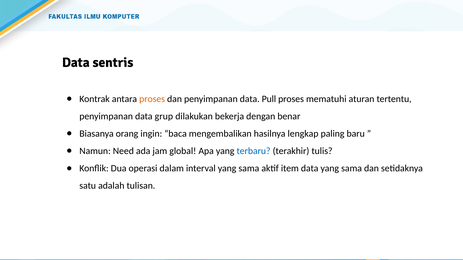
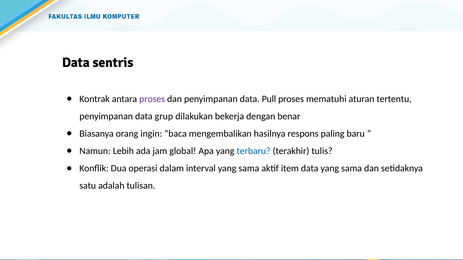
proses at (152, 99) colour: orange -> purple
lengkap: lengkap -> respons
Need: Need -> Lebih
